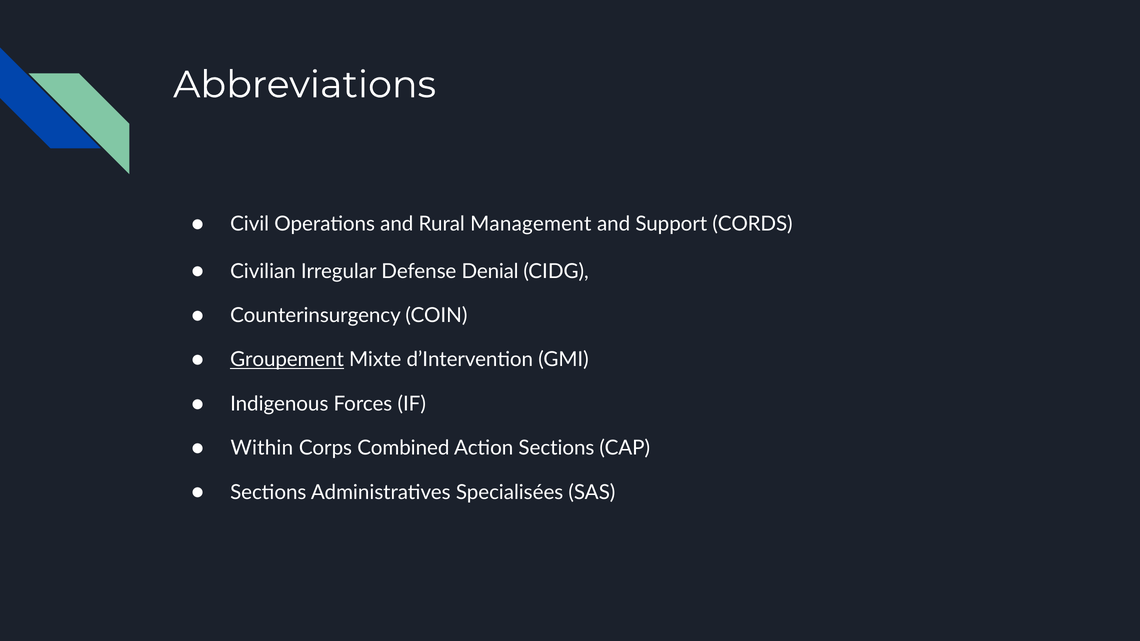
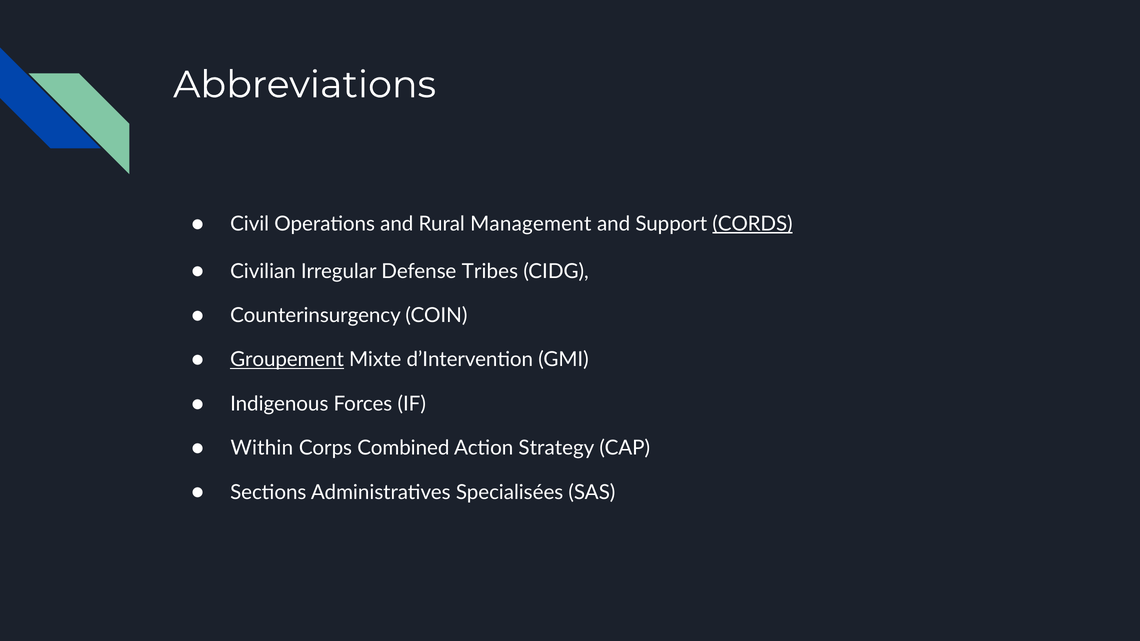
CORDS underline: none -> present
Denial: Denial -> Tribes
Action Sections: Sections -> Strategy
